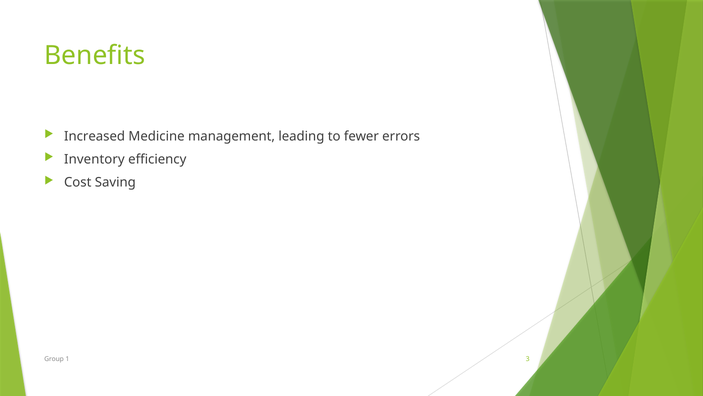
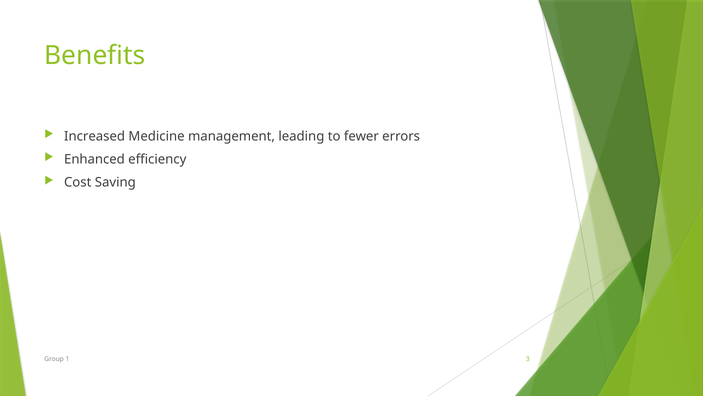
Inventory: Inventory -> Enhanced
